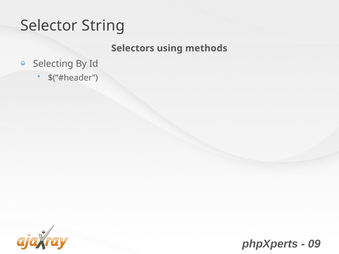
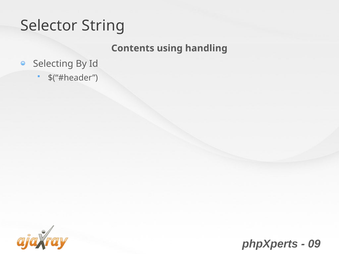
Selectors: Selectors -> Contents
methods: methods -> handling
